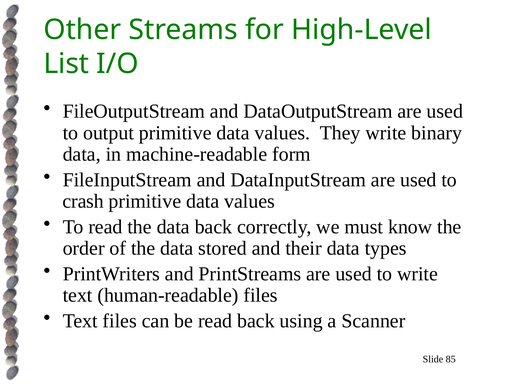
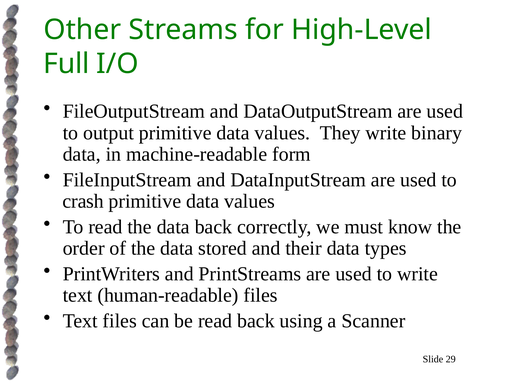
List: List -> Full
85: 85 -> 29
